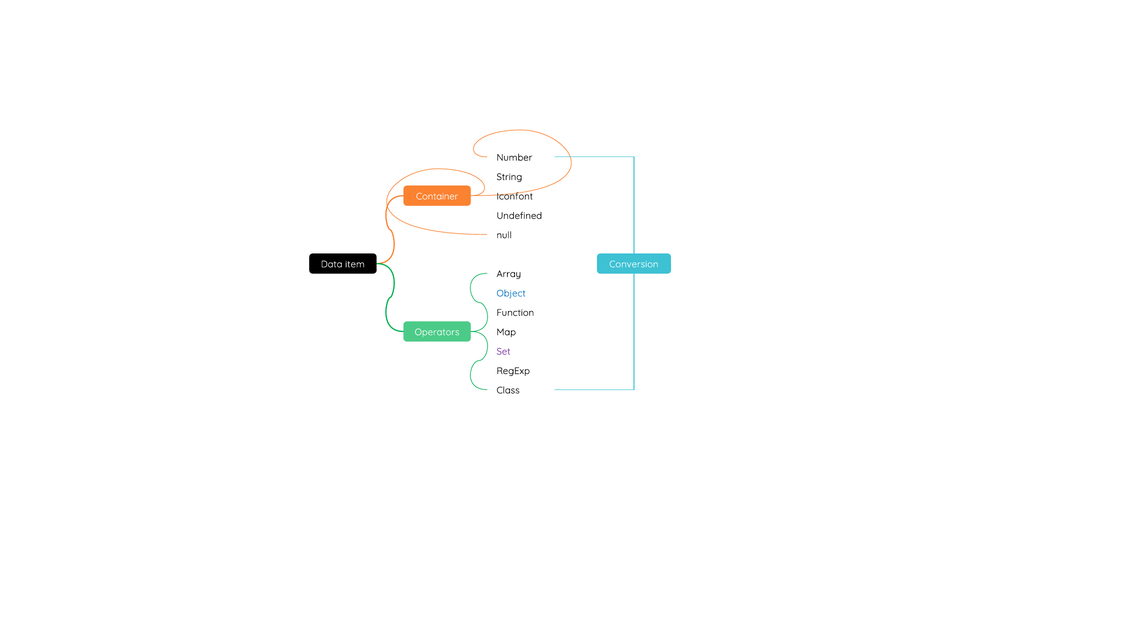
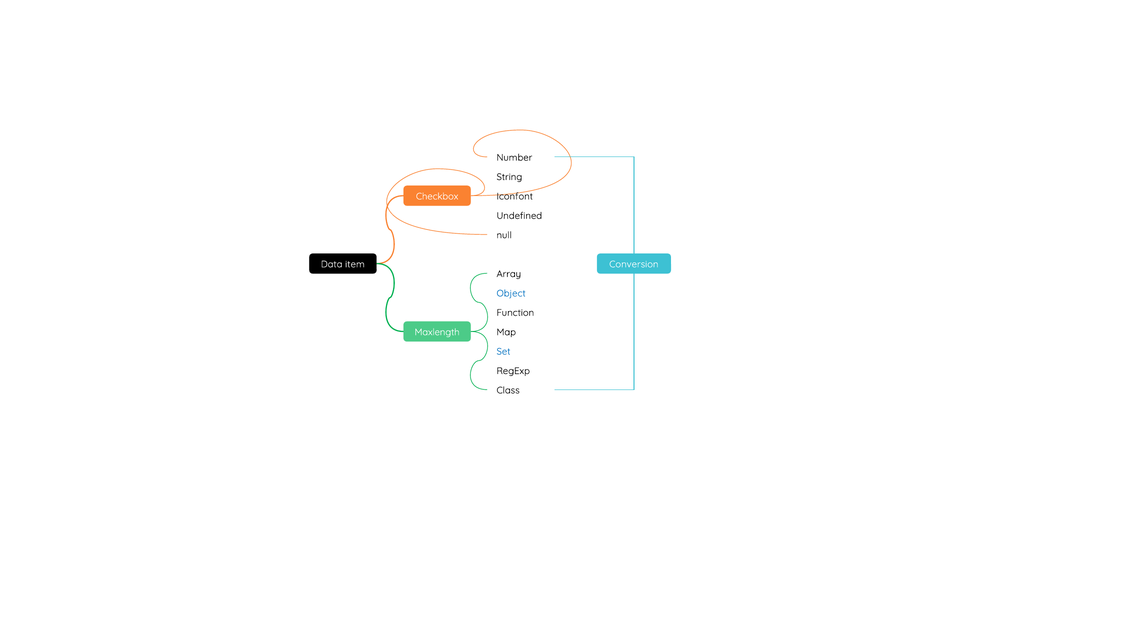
Container: Container -> Checkbox
Operators: Operators -> Maxlength
Set colour: purple -> blue
